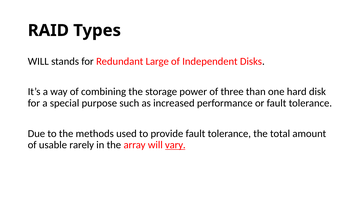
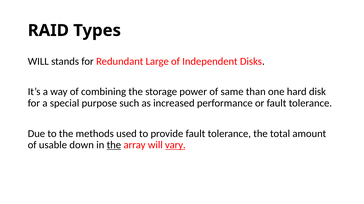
three: three -> same
rarely: rarely -> down
the at (114, 146) underline: none -> present
